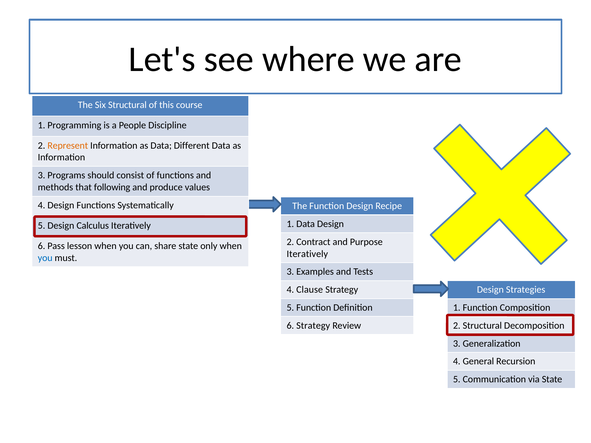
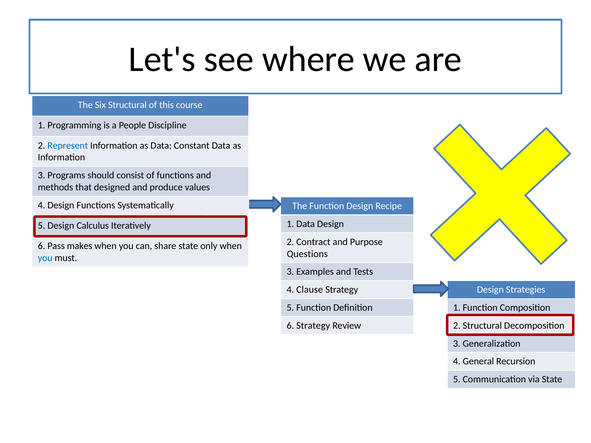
Represent colour: orange -> blue
Different: Different -> Constant
following: following -> designed
lesson: lesson -> makes
Iteratively at (307, 254): Iteratively -> Questions
